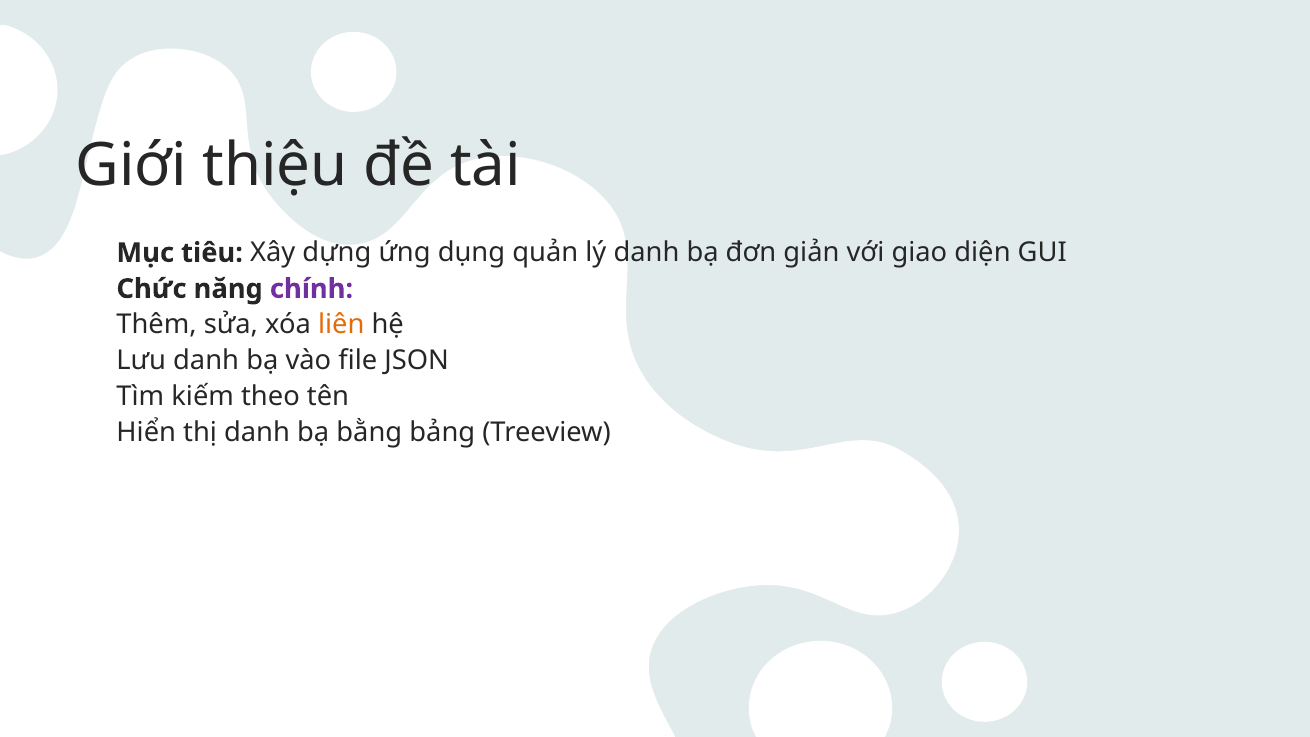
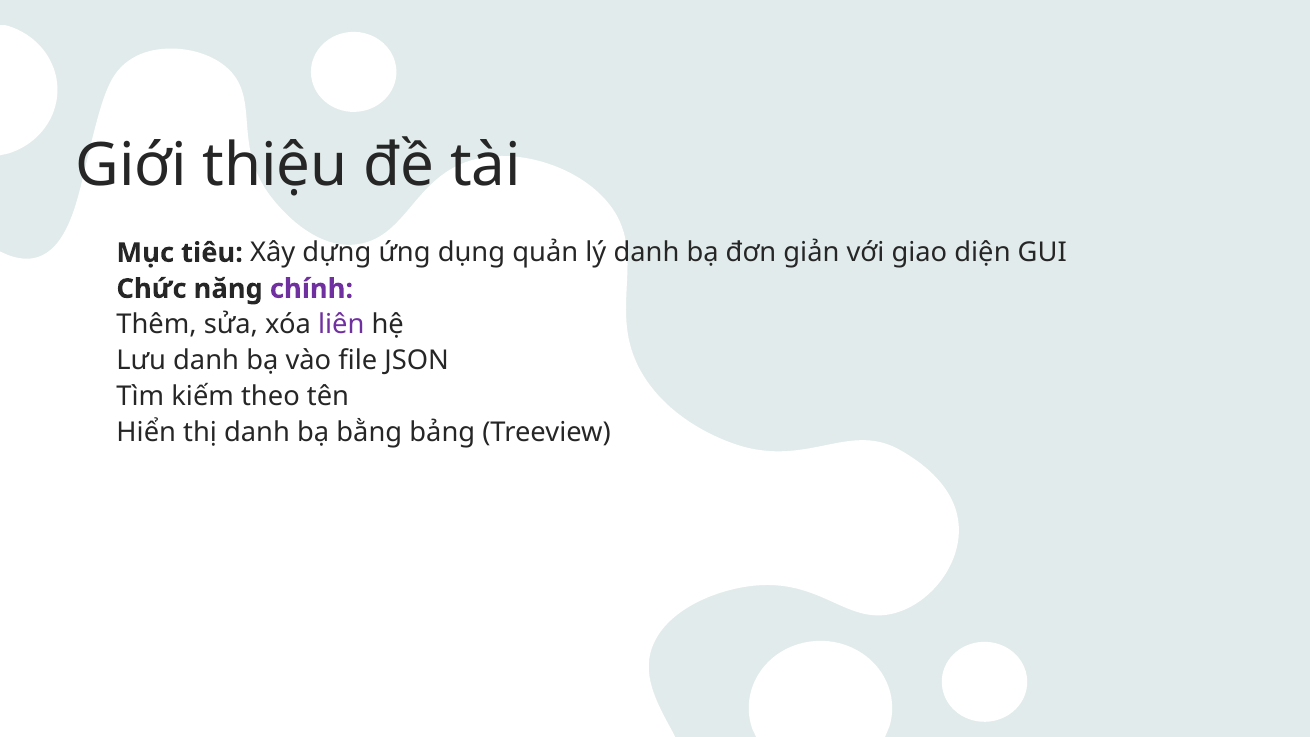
liên colour: orange -> purple
